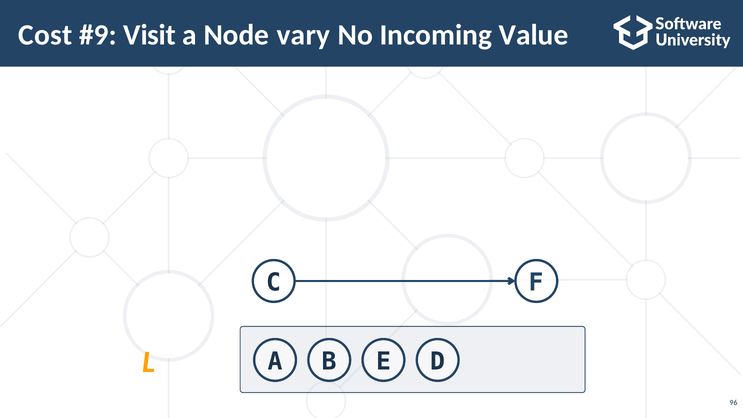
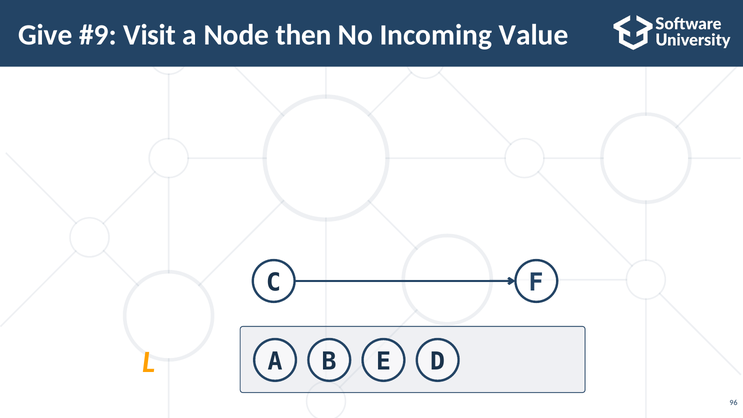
Cost: Cost -> Give
vary: vary -> then
